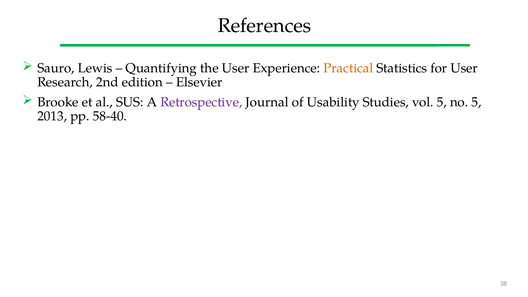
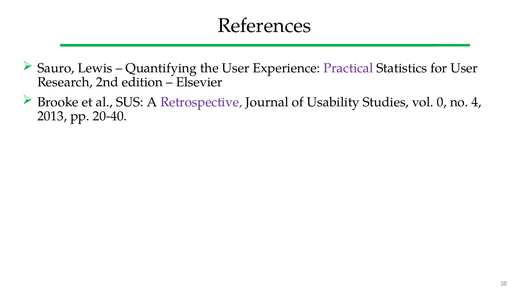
Practical colour: orange -> purple
vol 5: 5 -> 0
no 5: 5 -> 4
58-40: 58-40 -> 20-40
